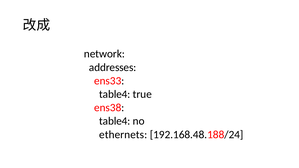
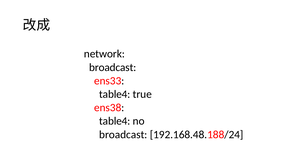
addresses at (113, 67): addresses -> broadcast
ethernets at (123, 135): ethernets -> broadcast
